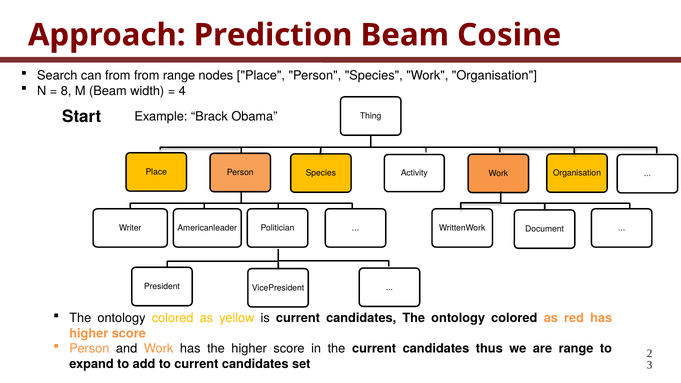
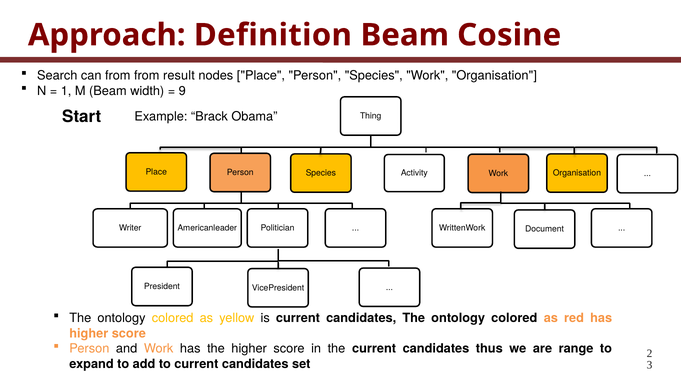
Prediction: Prediction -> Definition
from range: range -> result
8: 8 -> 1
4: 4 -> 9
